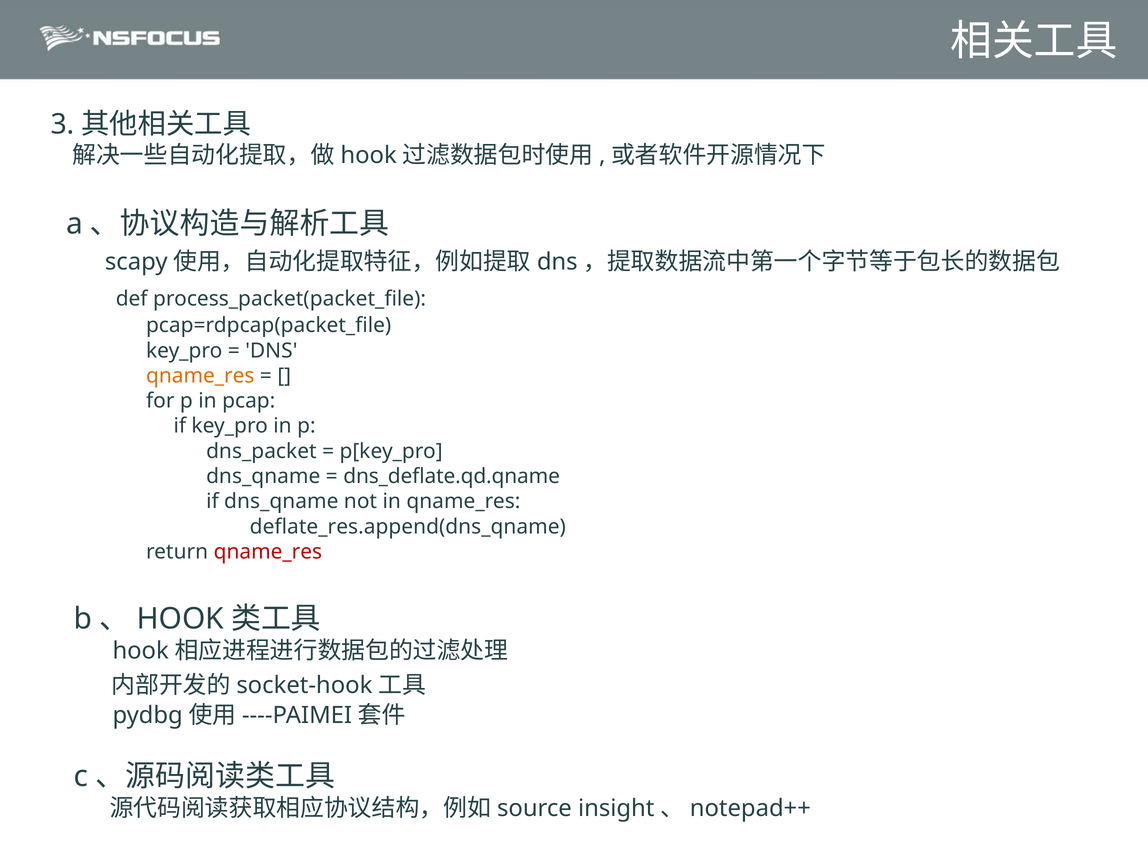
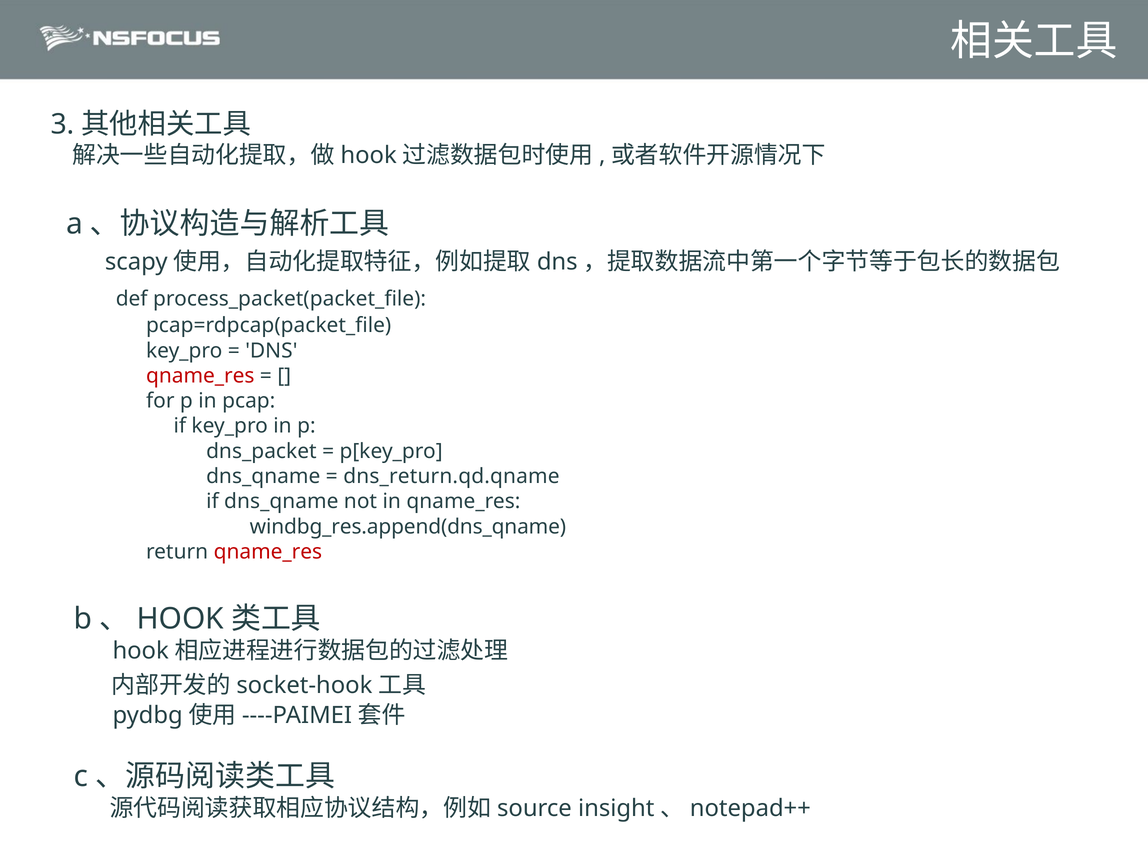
qname_res at (200, 376) colour: orange -> red
dns_deflate.qd.qname: dns_deflate.qd.qname -> dns_return.qd.qname
deflate_res.append(dns_qname: deflate_res.append(dns_qname -> windbg_res.append(dns_qname
